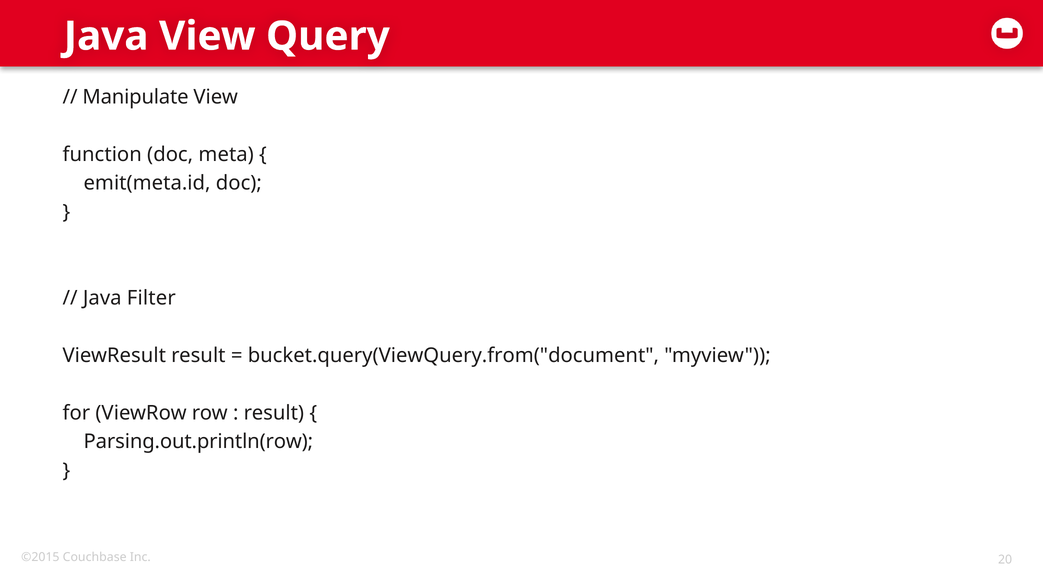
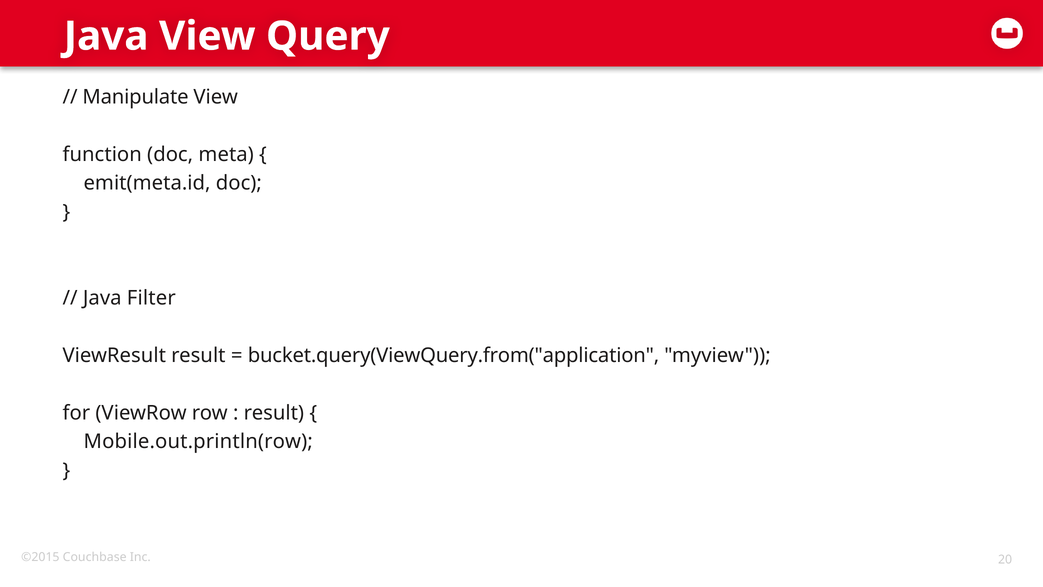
bucket.query(ViewQuery.from("document: bucket.query(ViewQuery.from("document -> bucket.query(ViewQuery.from("application
Parsing.out.println(row: Parsing.out.println(row -> Mobile.out.println(row
